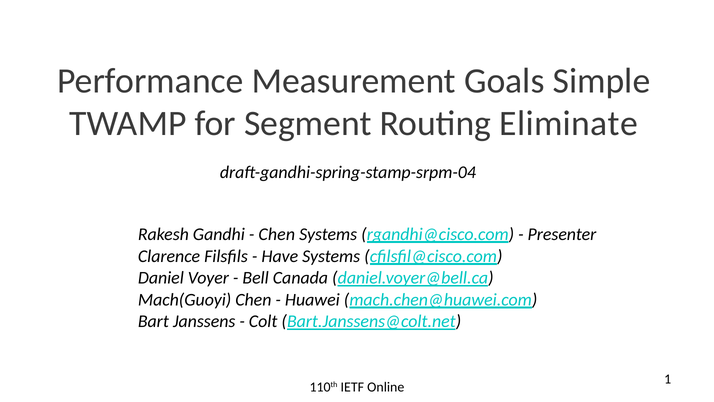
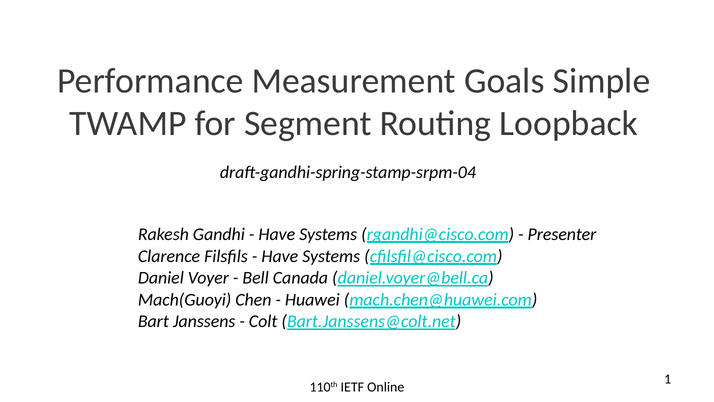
Eliminate: Eliminate -> Loopback
Chen at (277, 234): Chen -> Have
